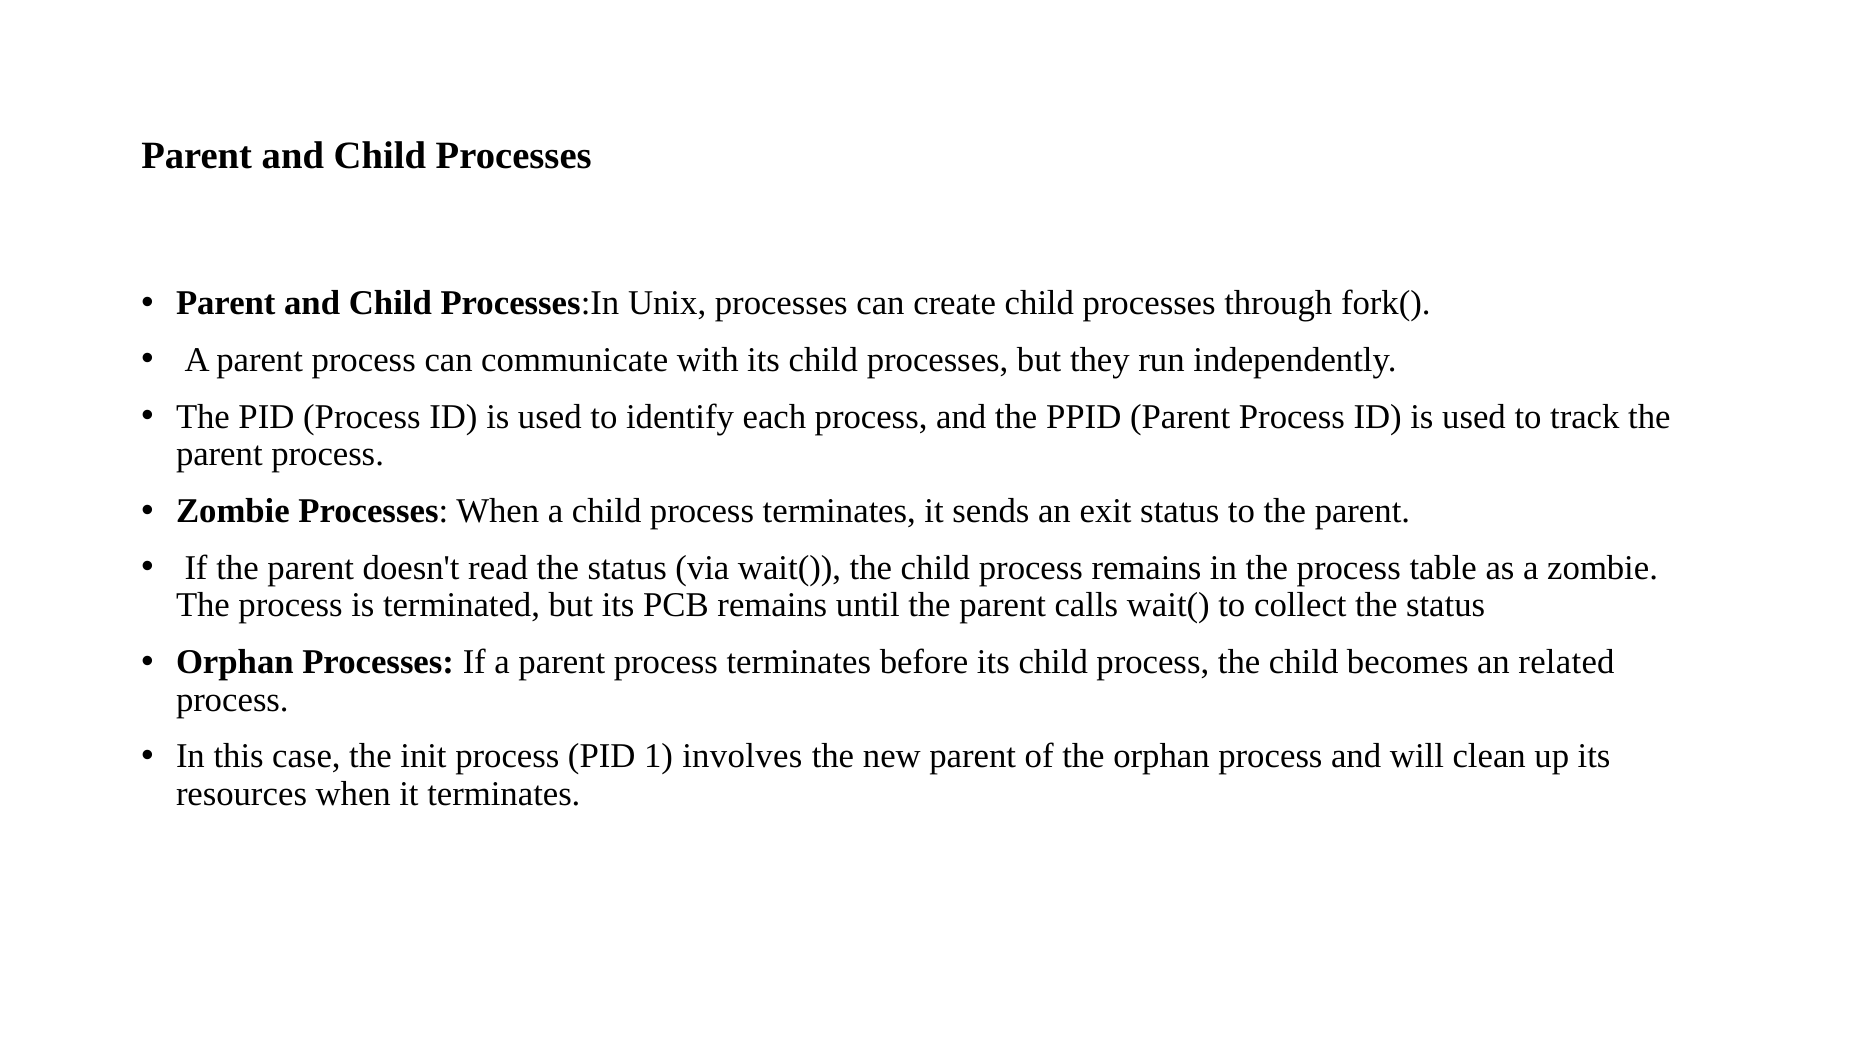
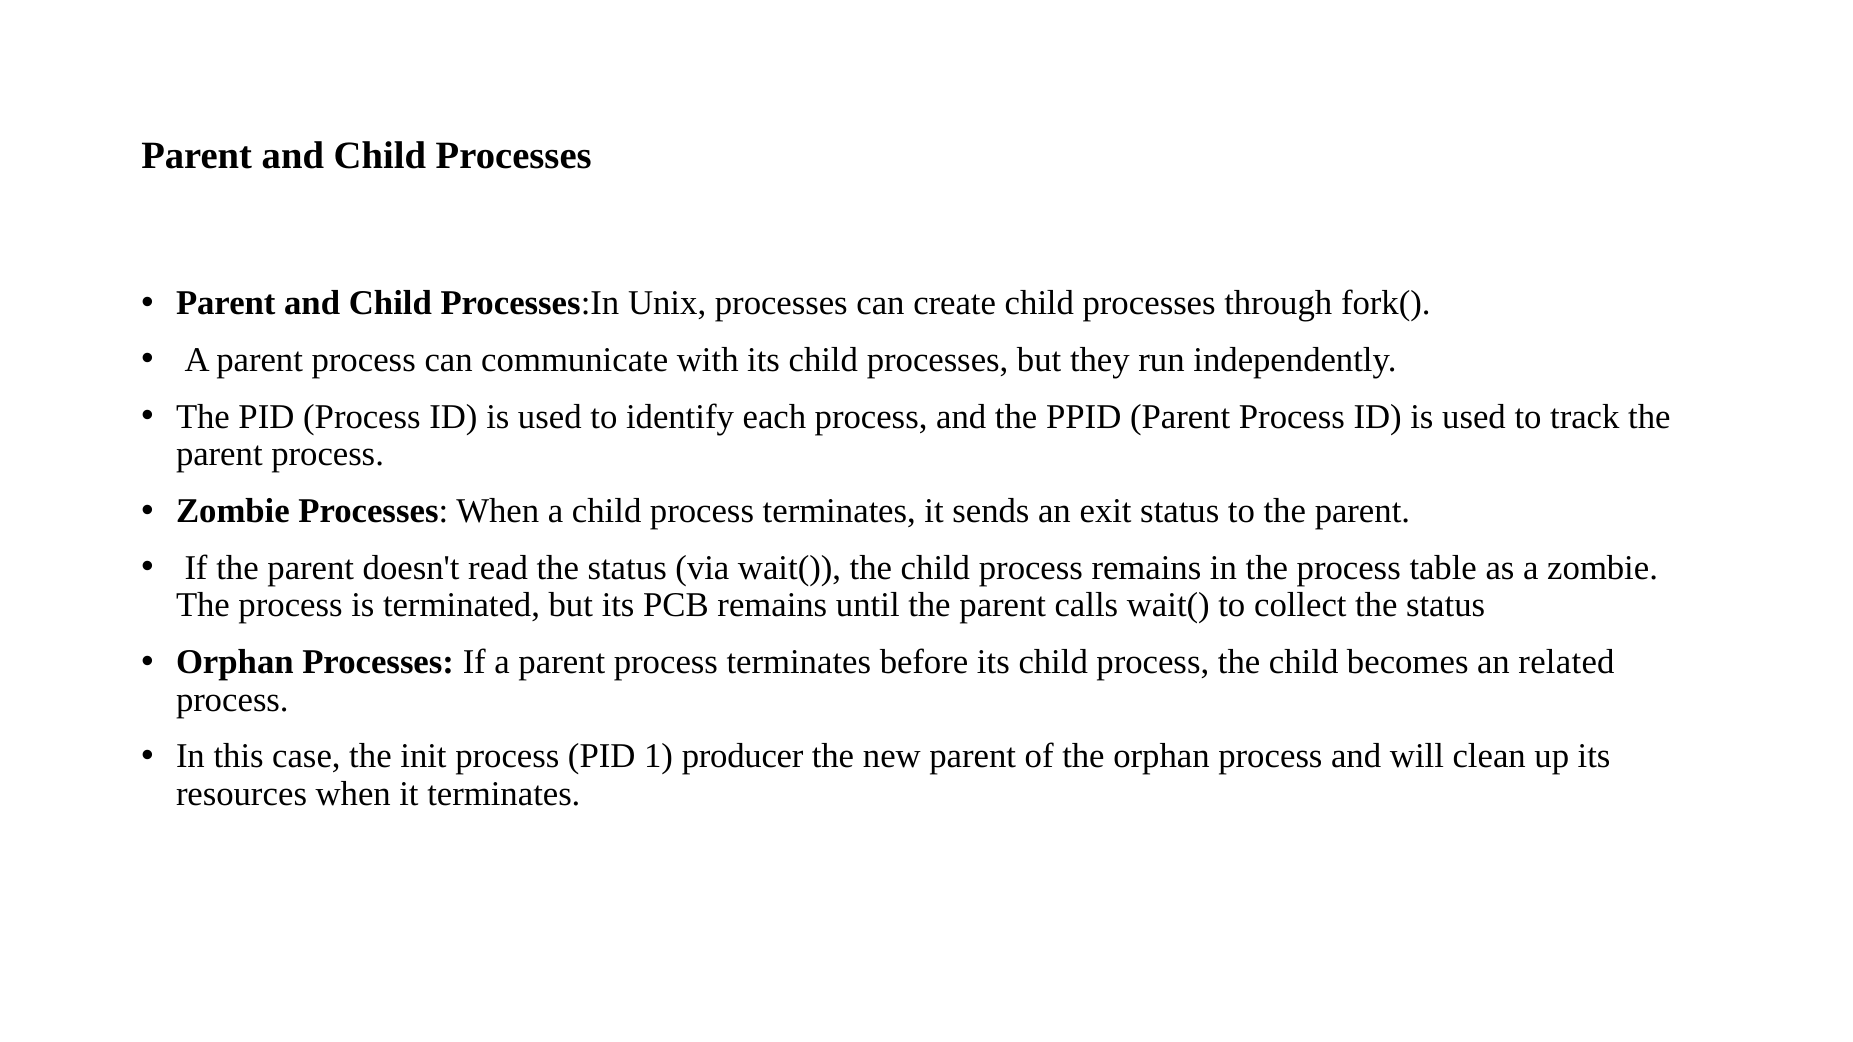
involves: involves -> producer
